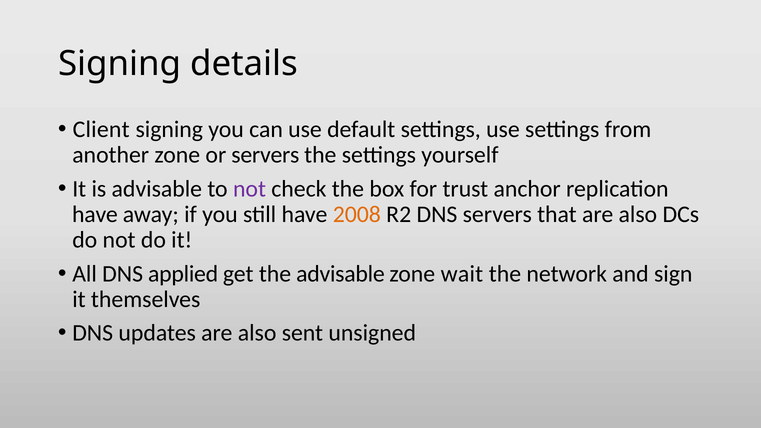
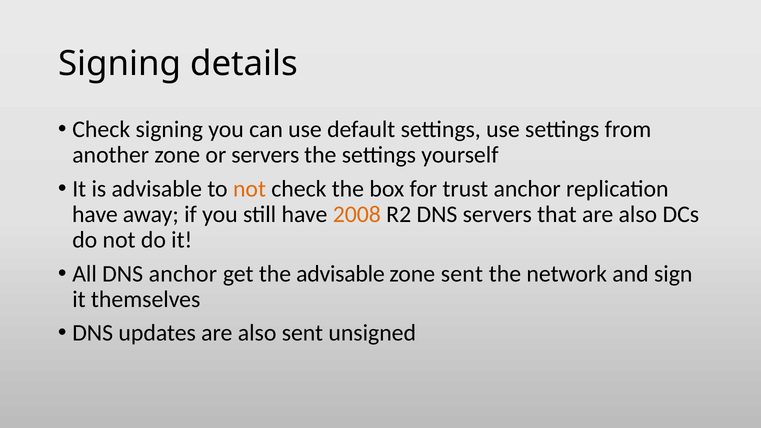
Client at (101, 129): Client -> Check
not at (249, 189) colour: purple -> orange
DNS applied: applied -> anchor
zone wait: wait -> sent
